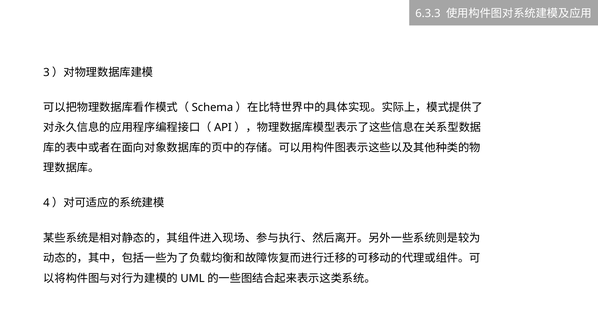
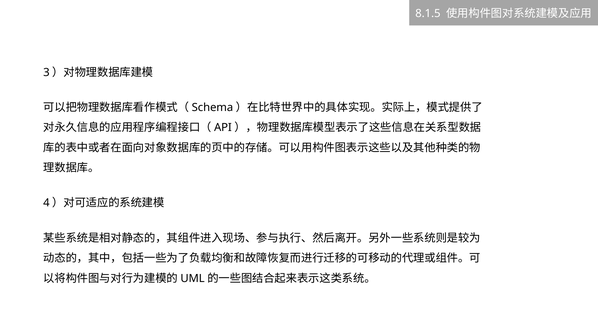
6.3.3: 6.3.3 -> 8.1.5
